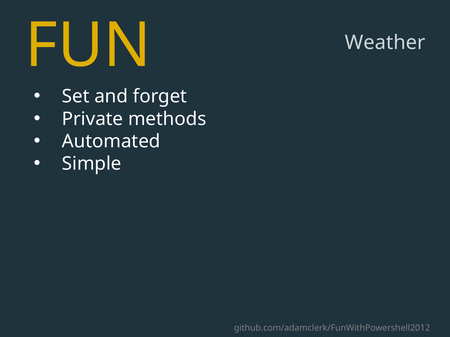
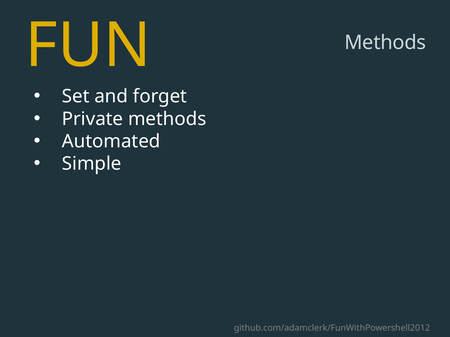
Weather at (385, 43): Weather -> Methods
